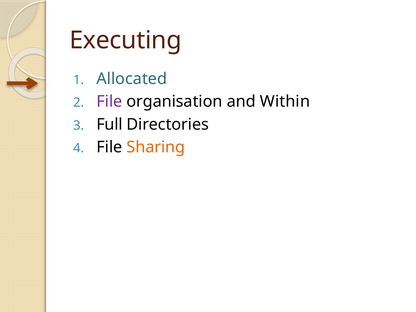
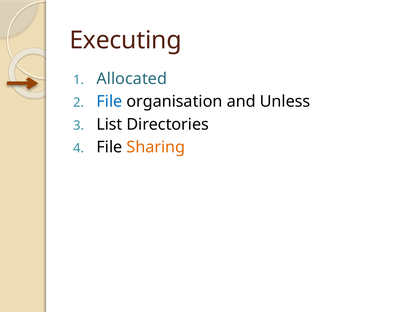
File at (109, 102) colour: purple -> blue
Within: Within -> Unless
Full: Full -> List
